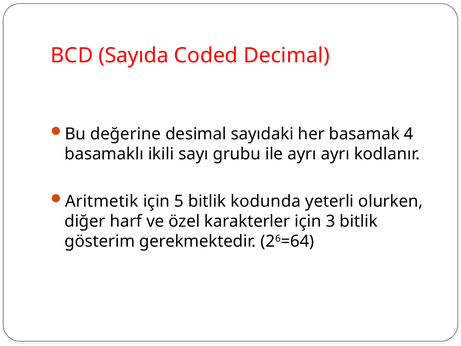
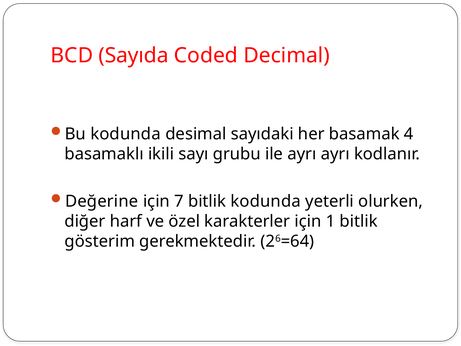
Bu değerine: değerine -> kodunda
Aritmetik: Aritmetik -> Değerine
5: 5 -> 7
3: 3 -> 1
